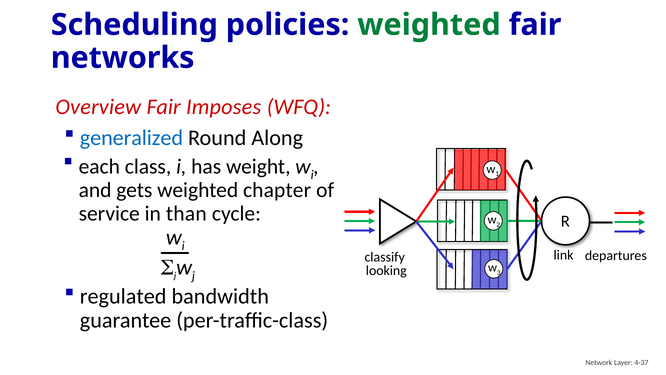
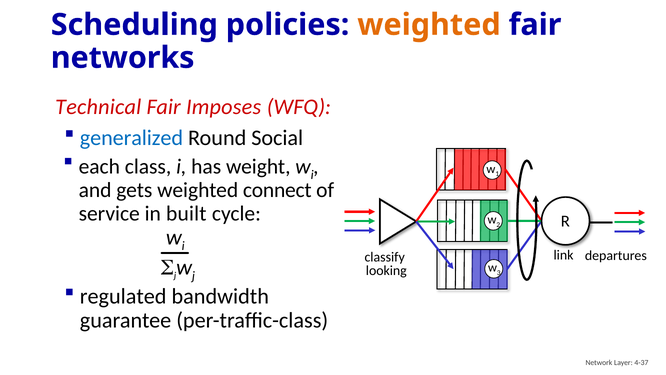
weighted at (429, 25) colour: green -> orange
Overview: Overview -> Technical
Along: Along -> Social
chapter: chapter -> connect
than: than -> built
